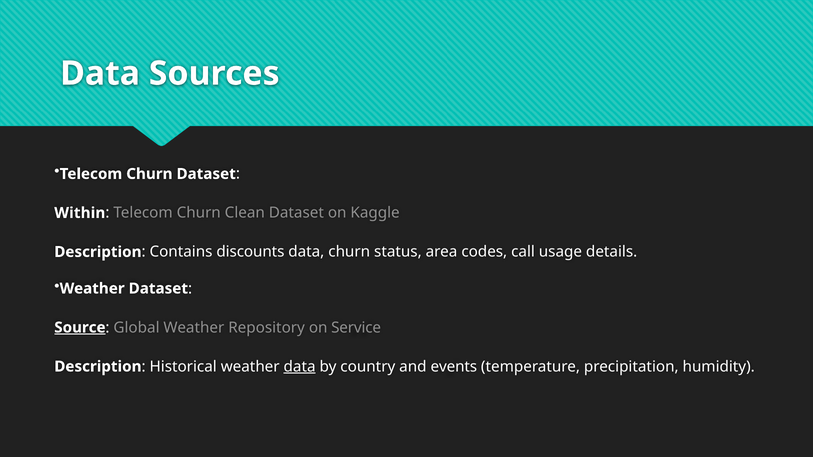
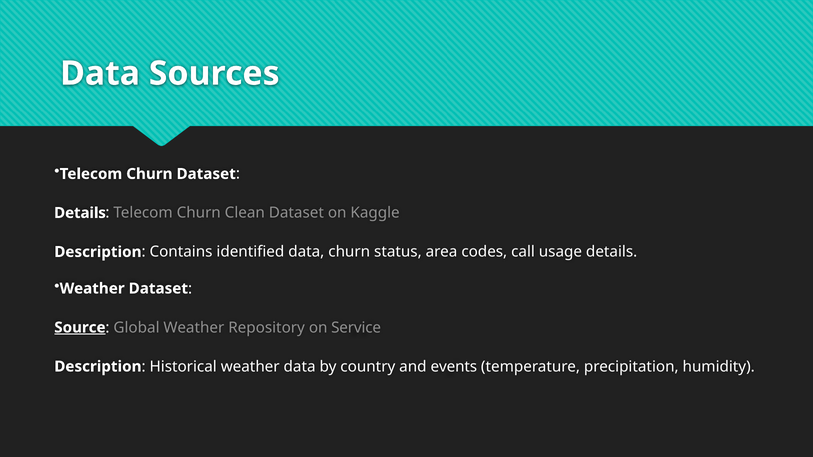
Within at (80, 213): Within -> Details
discounts: discounts -> identified
data at (300, 367) underline: present -> none
